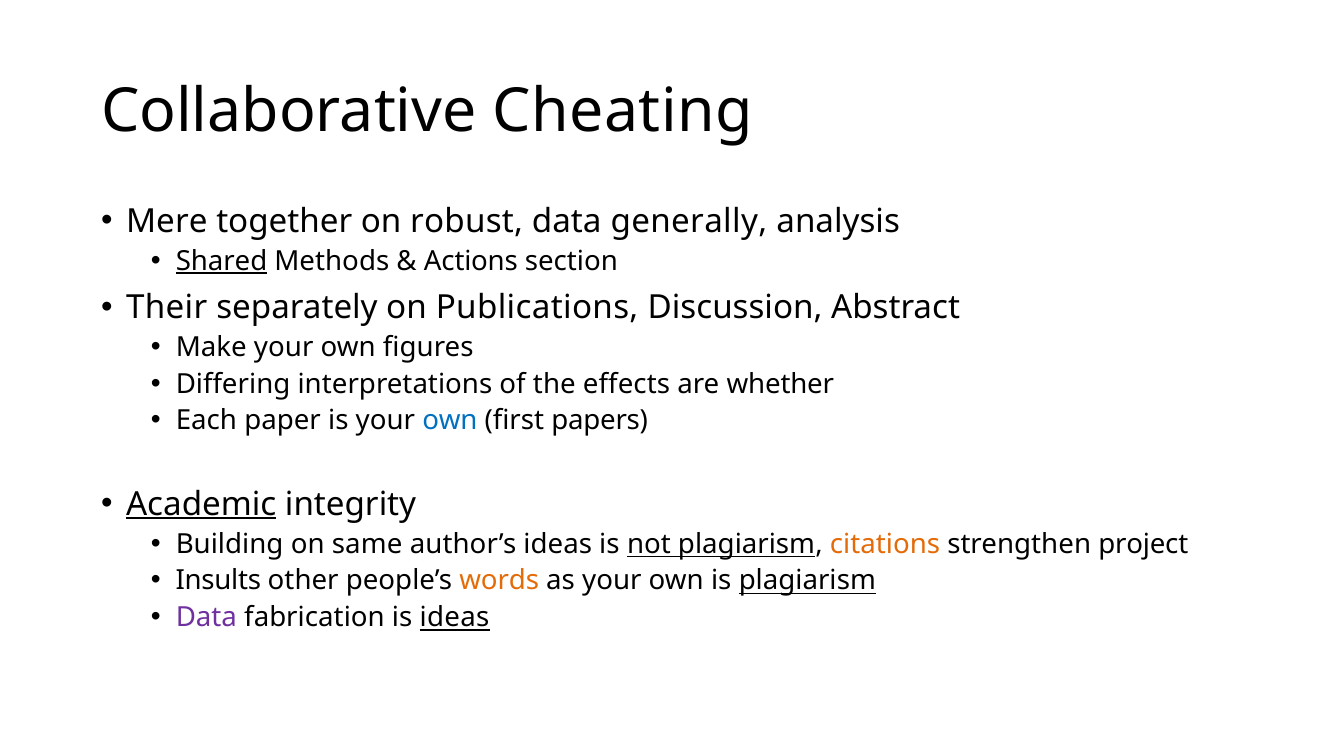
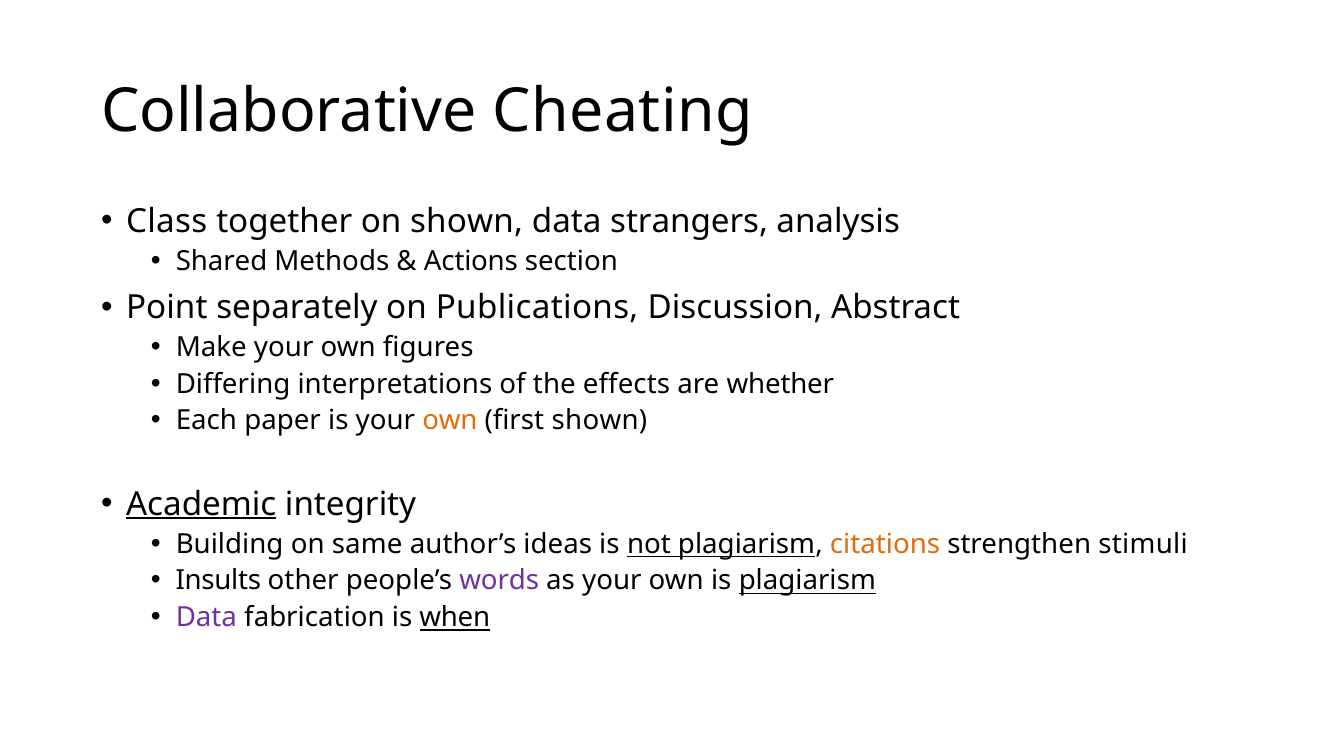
Mere: Mere -> Class
on robust: robust -> shown
generally: generally -> strangers
Shared underline: present -> none
Their: Their -> Point
own at (450, 421) colour: blue -> orange
first papers: papers -> shown
project: project -> stimuli
words colour: orange -> purple
is ideas: ideas -> when
